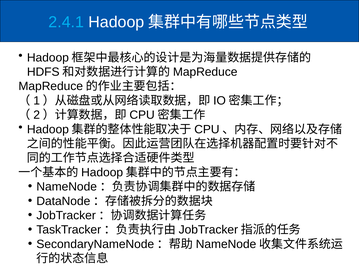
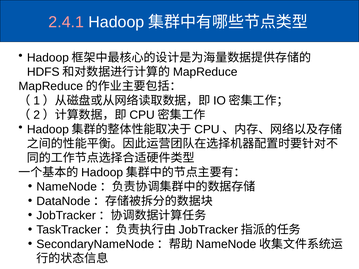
2.4.1 colour: light blue -> pink
